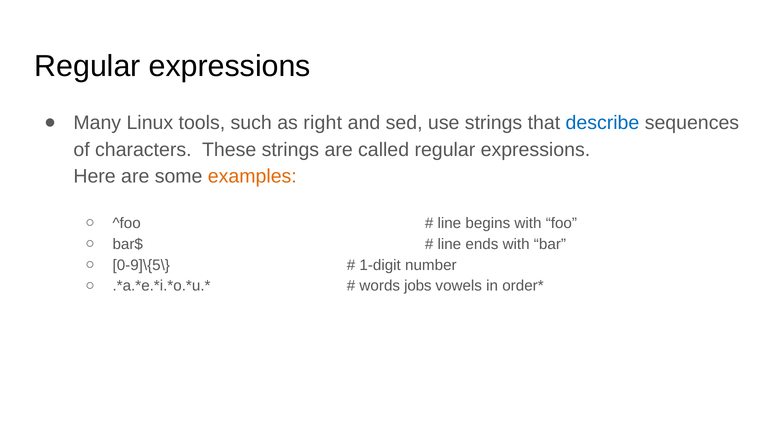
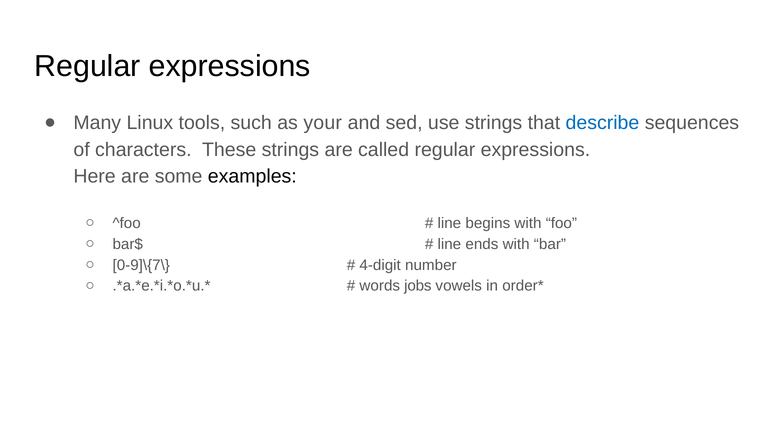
right: right -> your
examples colour: orange -> black
0-9]\{5\: 0-9]\{5\ -> 0-9]\{7\
1-digit: 1-digit -> 4-digit
